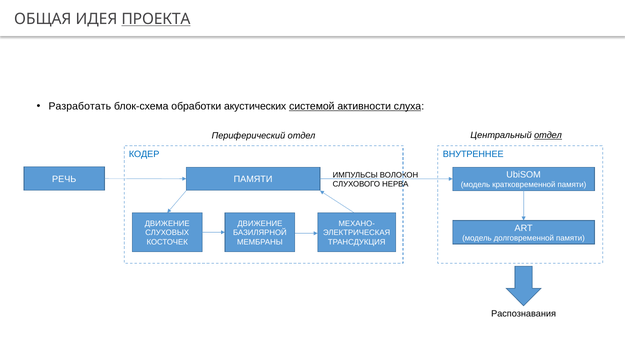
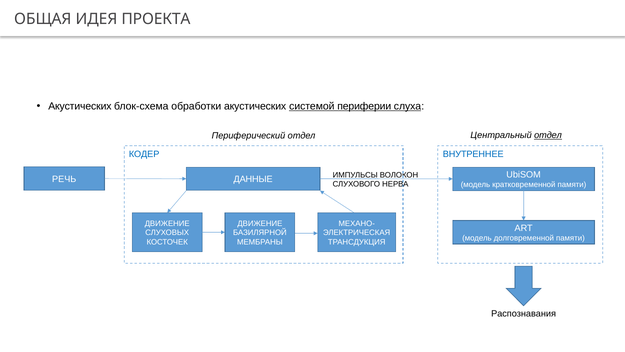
ПРОЕКТА underline: present -> none
Разработать at (80, 106): Разработать -> Акустических
активности: активности -> периферии
РЕЧЬ ПАМЯТИ: ПАМЯТИ -> ДАННЫЕ
